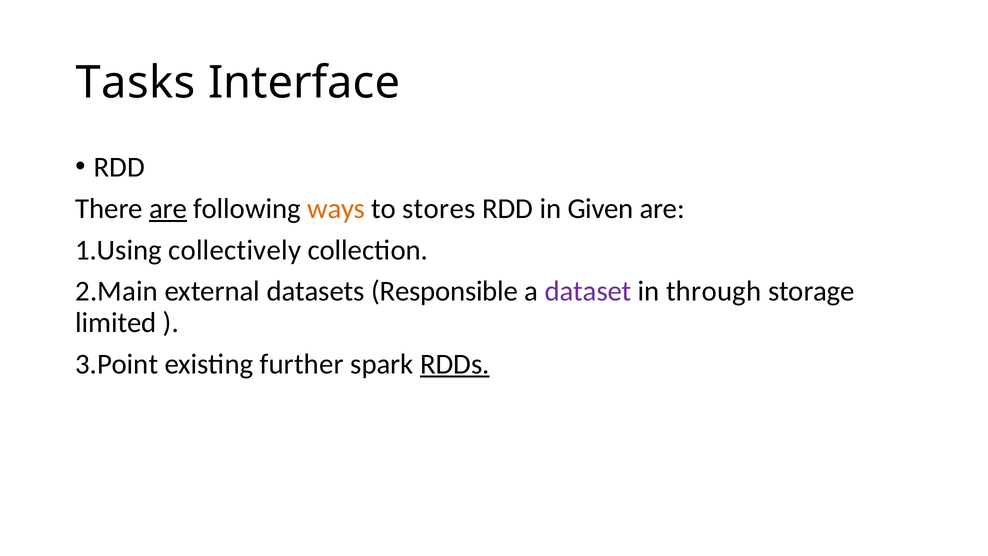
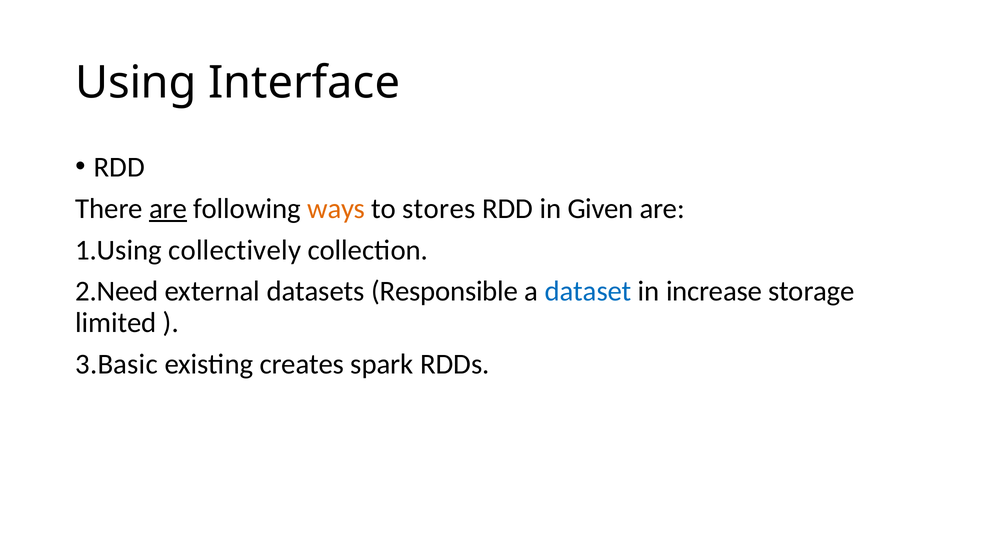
Tasks: Tasks -> Using
2.Main: 2.Main -> 2.Need
dataset colour: purple -> blue
through: through -> increase
3.Point: 3.Point -> 3.Basic
further: further -> creates
RDDs underline: present -> none
